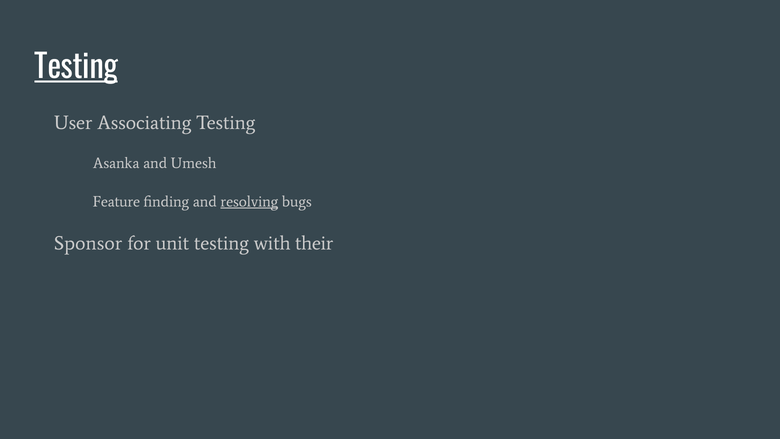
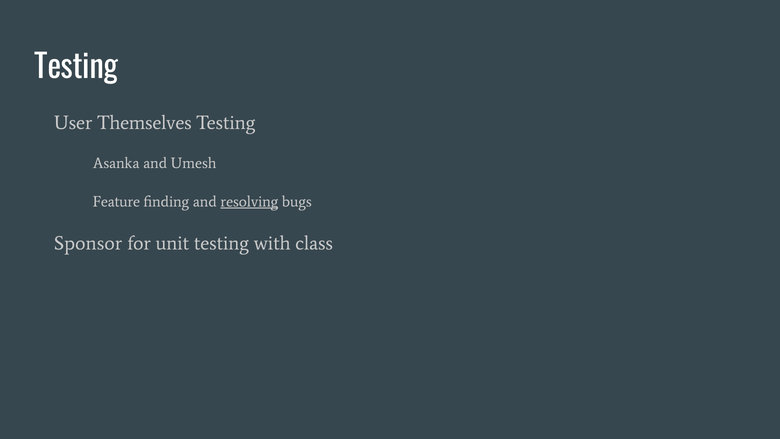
Testing at (76, 68) underline: present -> none
Associating: Associating -> Themselves
their: their -> class
